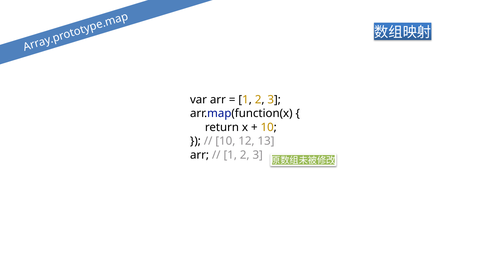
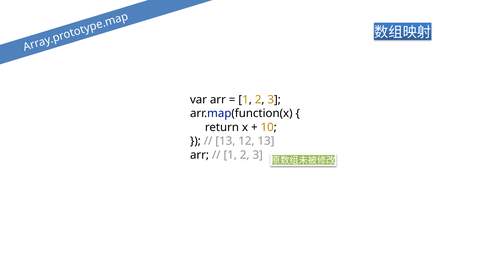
10 at (225, 141): 10 -> 13
